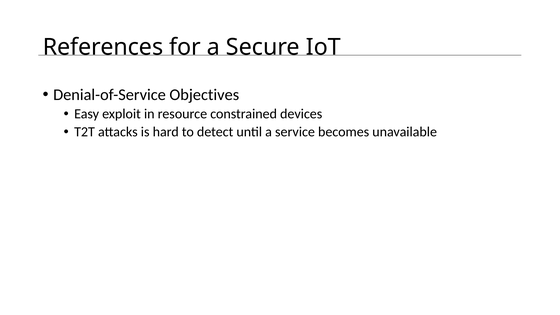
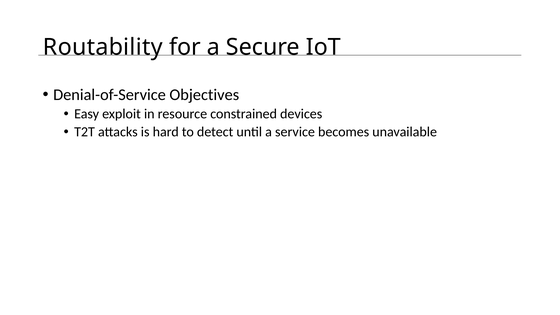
References: References -> Routability
